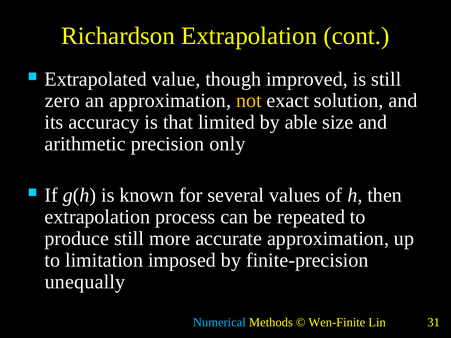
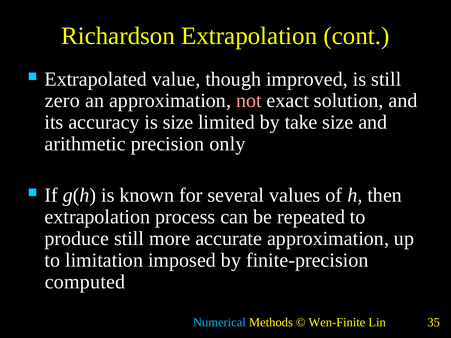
not colour: yellow -> pink
is that: that -> size
able: able -> take
unequally: unequally -> computed
31: 31 -> 35
